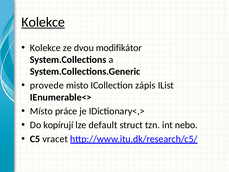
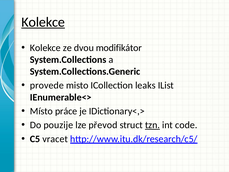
zápis: zápis -> leaks
kopírují: kopírují -> pouzije
default: default -> převod
tzn underline: none -> present
nebo: nebo -> code
